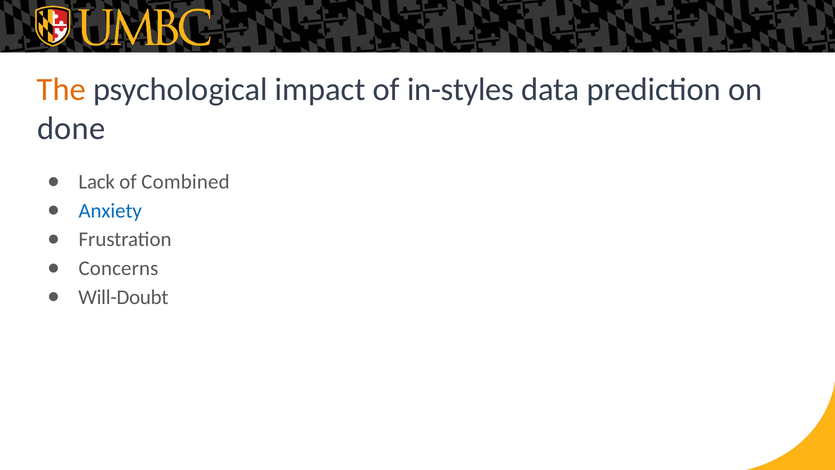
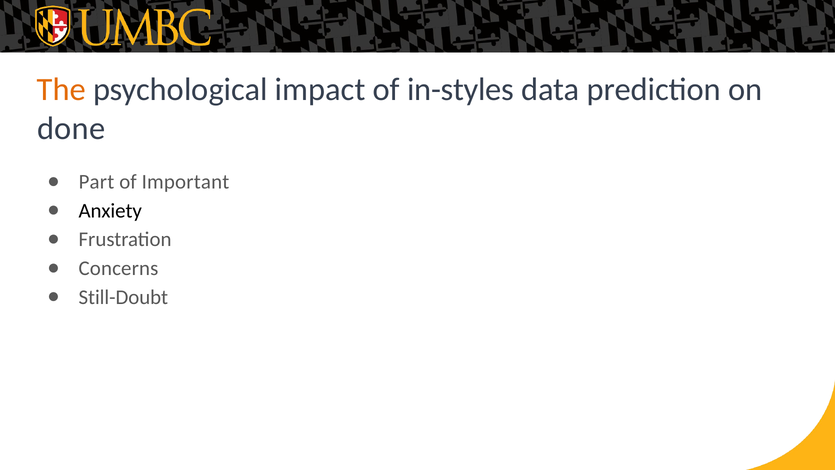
Lack: Lack -> Part
Combined: Combined -> Important
Anxiety colour: blue -> black
Will-Doubt: Will-Doubt -> Still-Doubt
